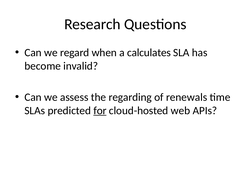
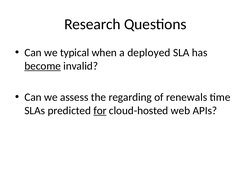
regard: regard -> typical
calculates: calculates -> deployed
become underline: none -> present
